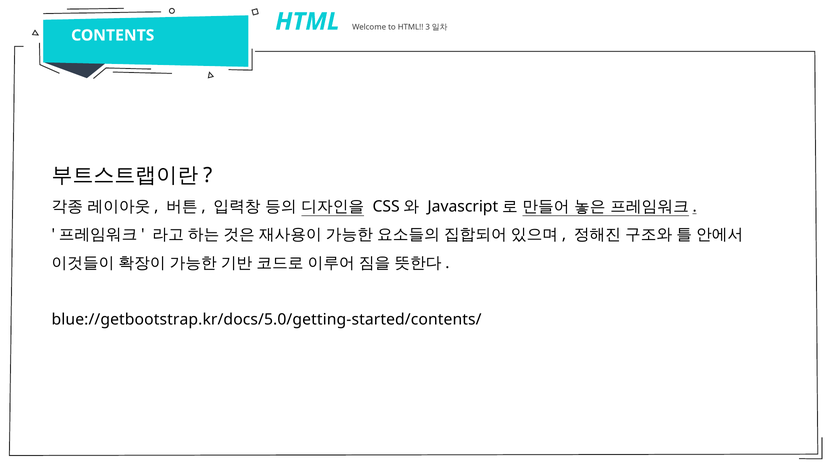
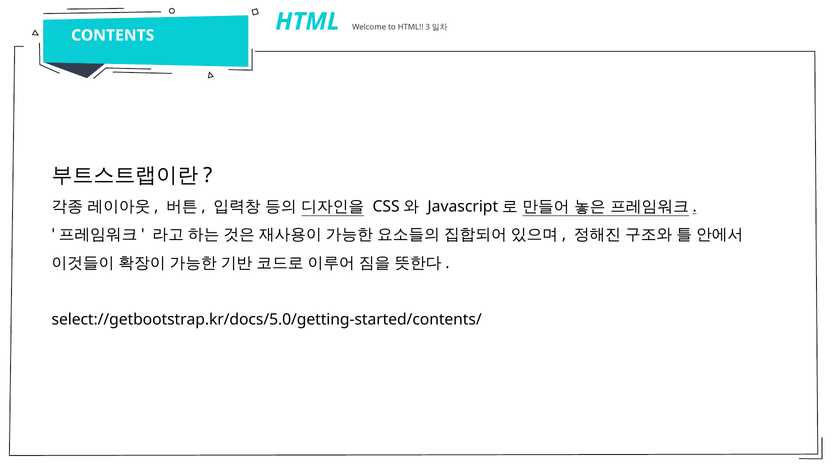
blue://getbootstrap.kr/docs/5.0/getting-started/contents/: blue://getbootstrap.kr/docs/5.0/getting-started/contents/ -> select://getbootstrap.kr/docs/5.0/getting-started/contents/
